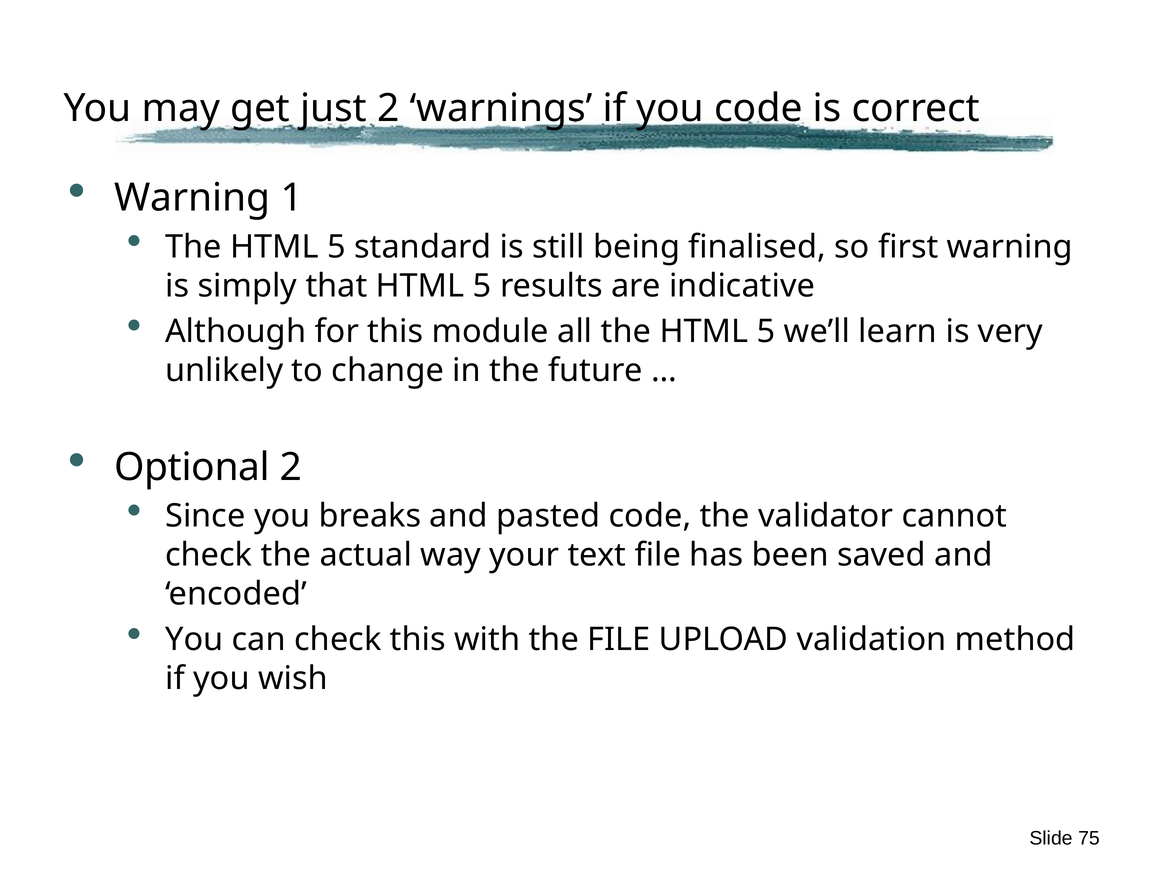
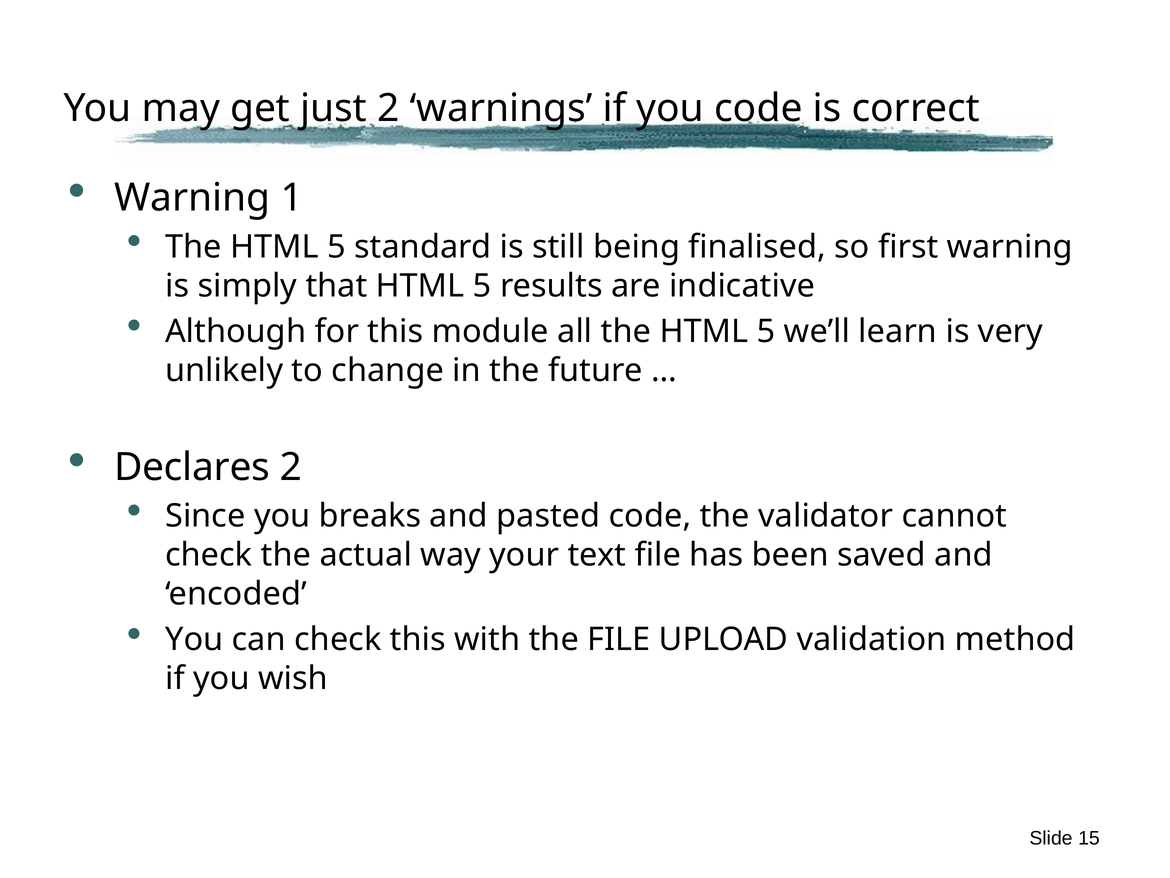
Optional: Optional -> Declares
75: 75 -> 15
